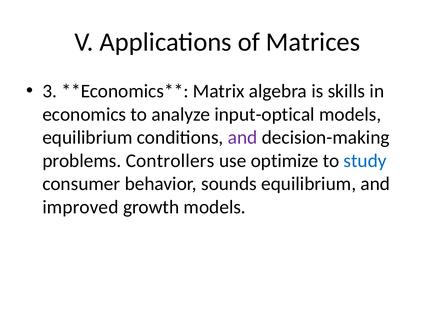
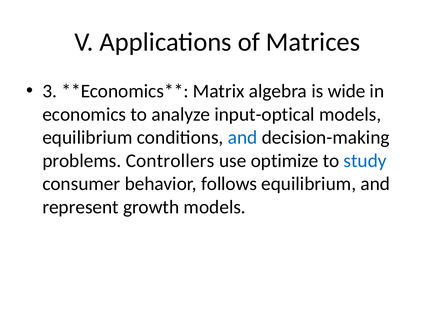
skills: skills -> wide
and at (243, 138) colour: purple -> blue
sounds: sounds -> follows
improved: improved -> represent
